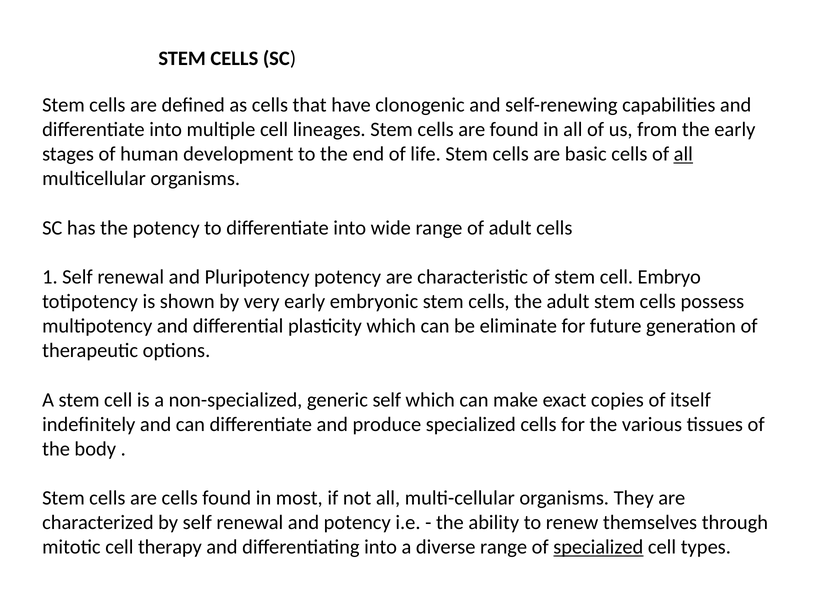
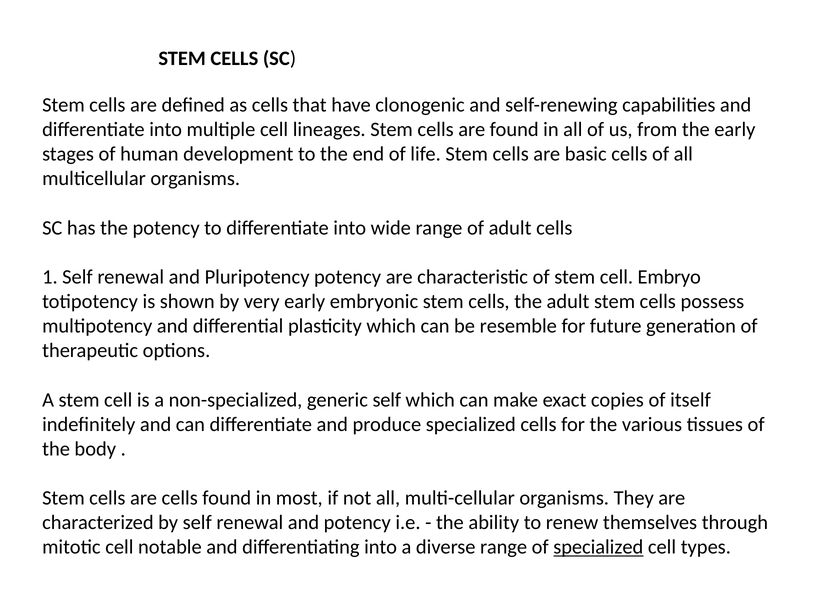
all at (683, 154) underline: present -> none
eliminate: eliminate -> resemble
therapy: therapy -> notable
